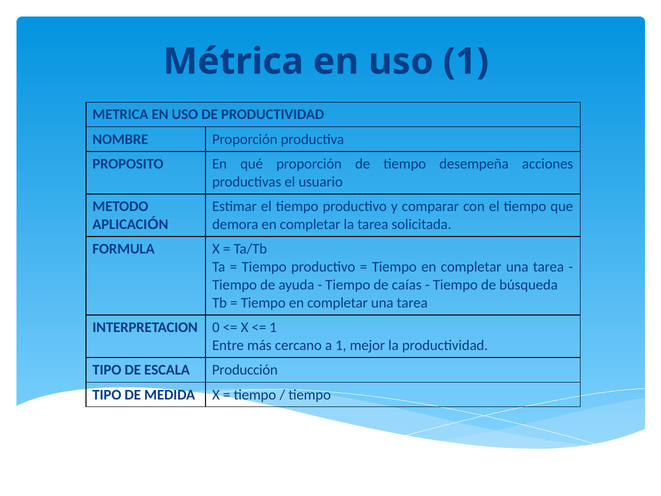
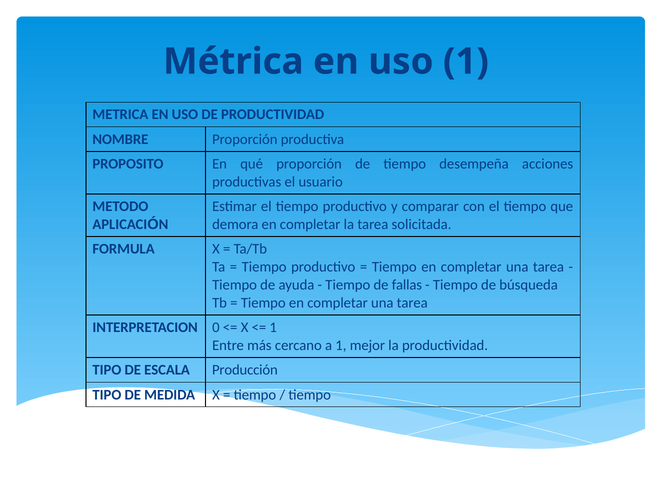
caías: caías -> fallas
